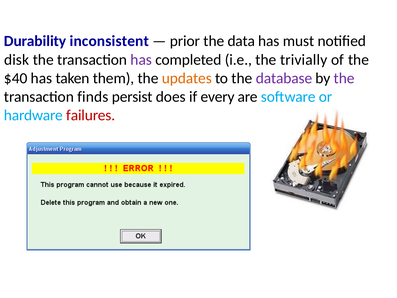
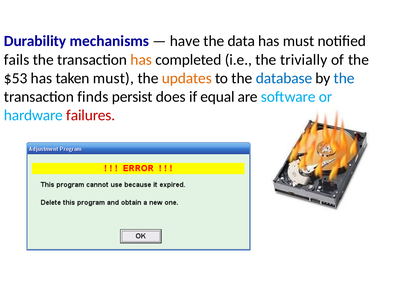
inconsistent: inconsistent -> mechanisms
prior: prior -> have
disk: disk -> fails
has at (141, 60) colour: purple -> orange
$40: $40 -> $53
taken them: them -> must
database colour: purple -> blue
the at (344, 78) colour: purple -> blue
every: every -> equal
